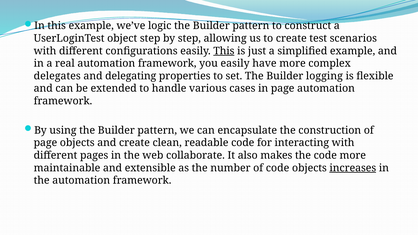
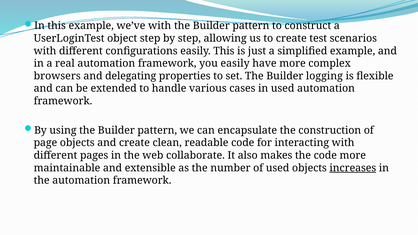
we’ve logic: logic -> with
This at (224, 51) underline: present -> none
delegates: delegates -> browsers
in page: page -> used
of code: code -> used
